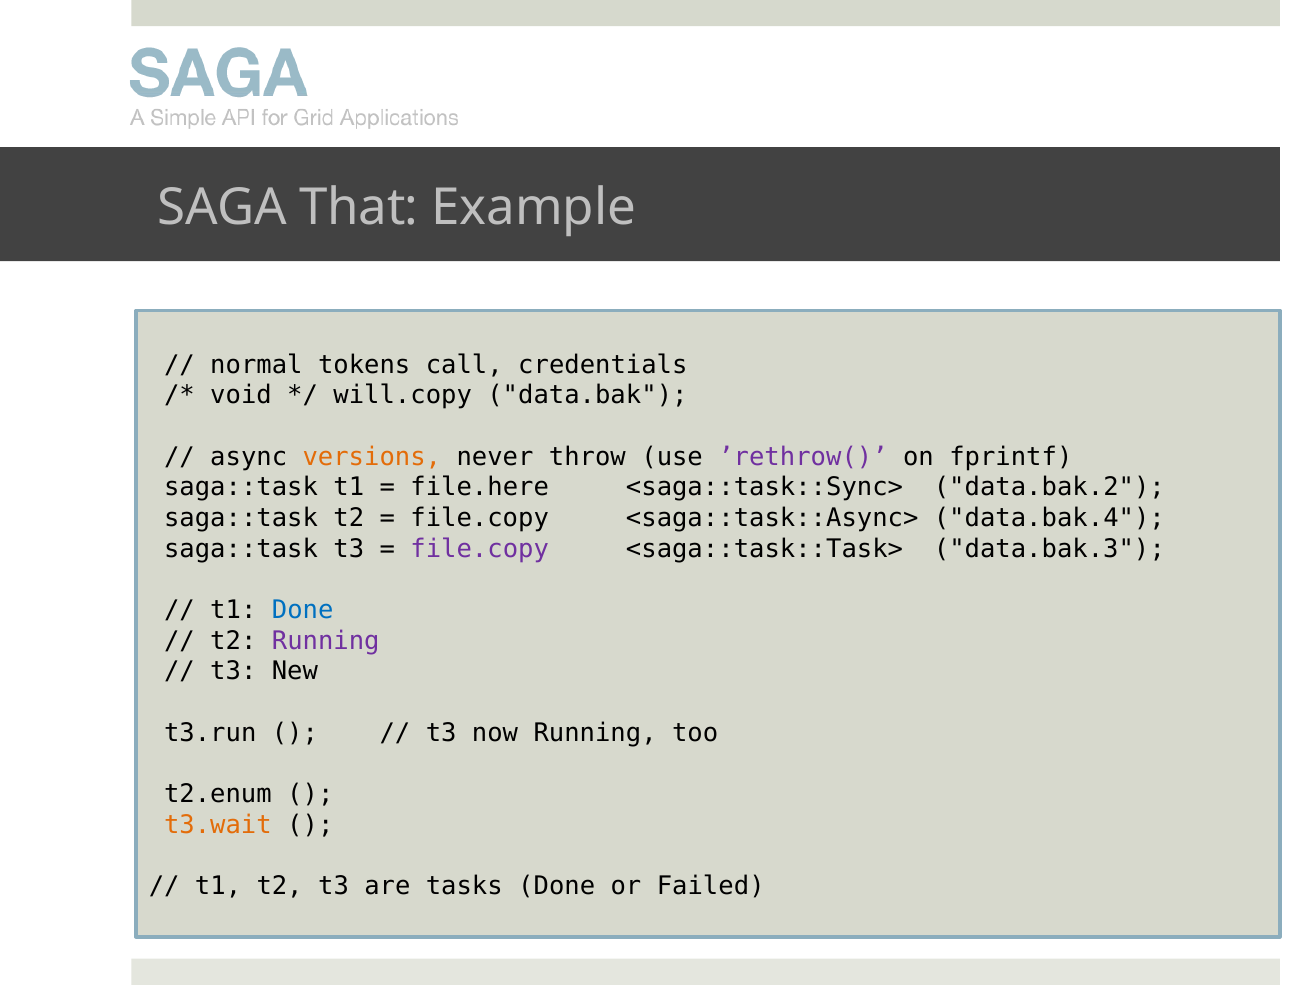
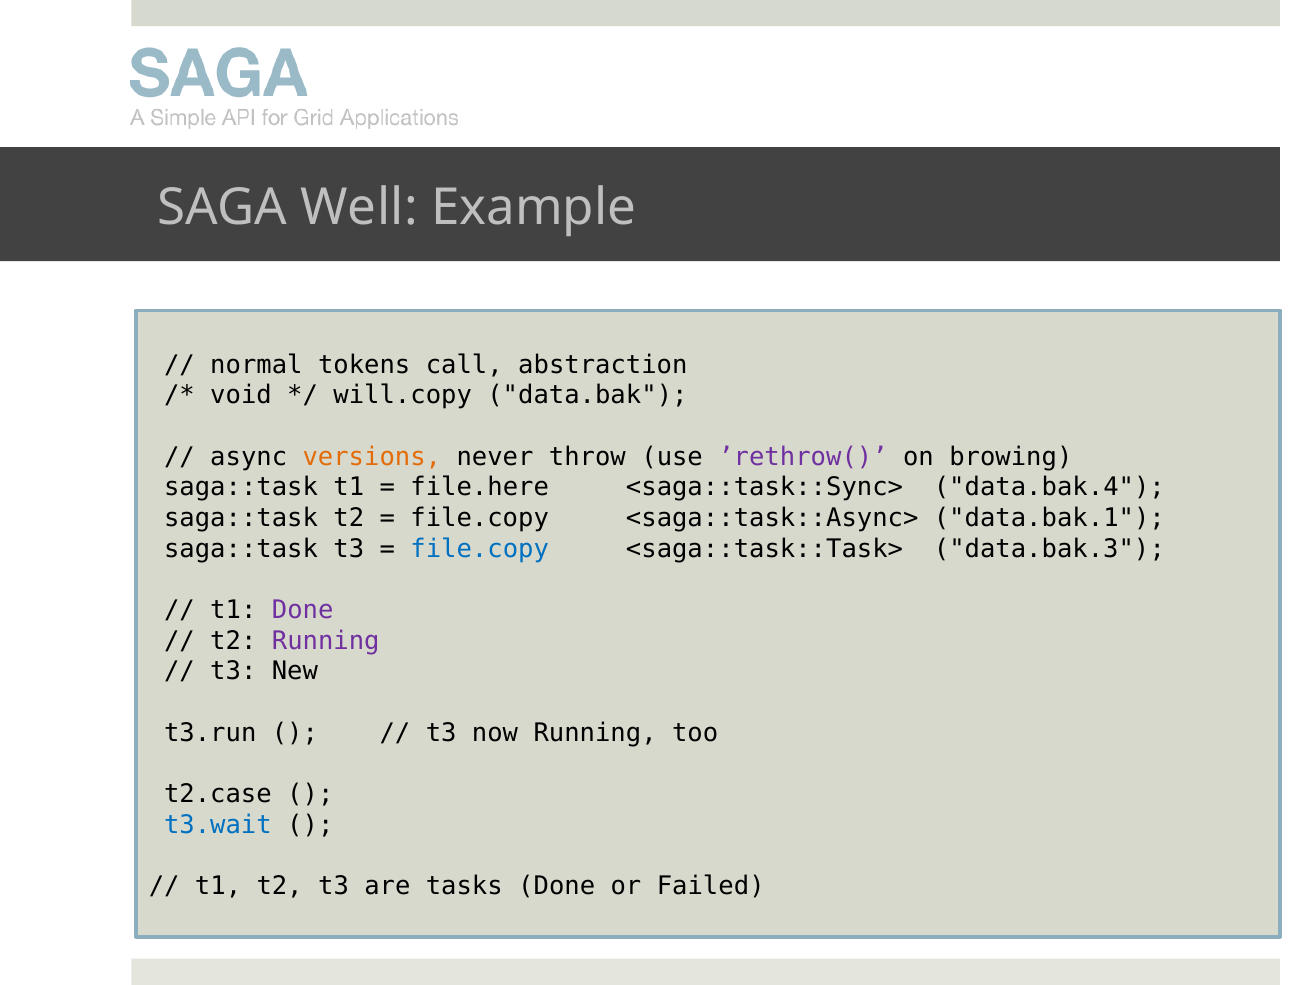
That: That -> Well
credentials: credentials -> abstraction
fprintf: fprintf -> browing
data.bak.2: data.bak.2 -> data.bak.4
data.bak.4: data.bak.4 -> data.bak.1
file.copy at (480, 549) colour: purple -> blue
Done at (303, 610) colour: blue -> purple
t2.enum: t2.enum -> t2.case
t3.wait colour: orange -> blue
